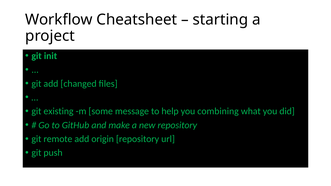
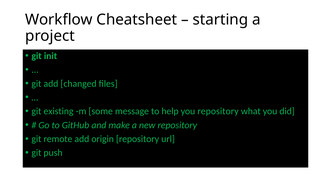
you combining: combining -> repository
